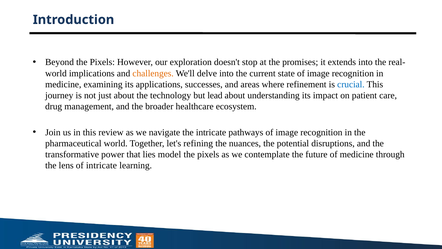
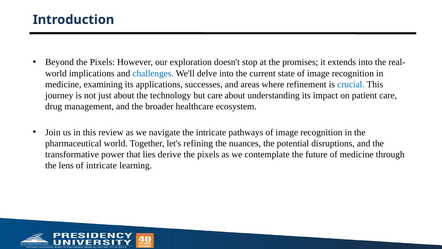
challenges colour: orange -> blue
but lead: lead -> care
model: model -> derive
